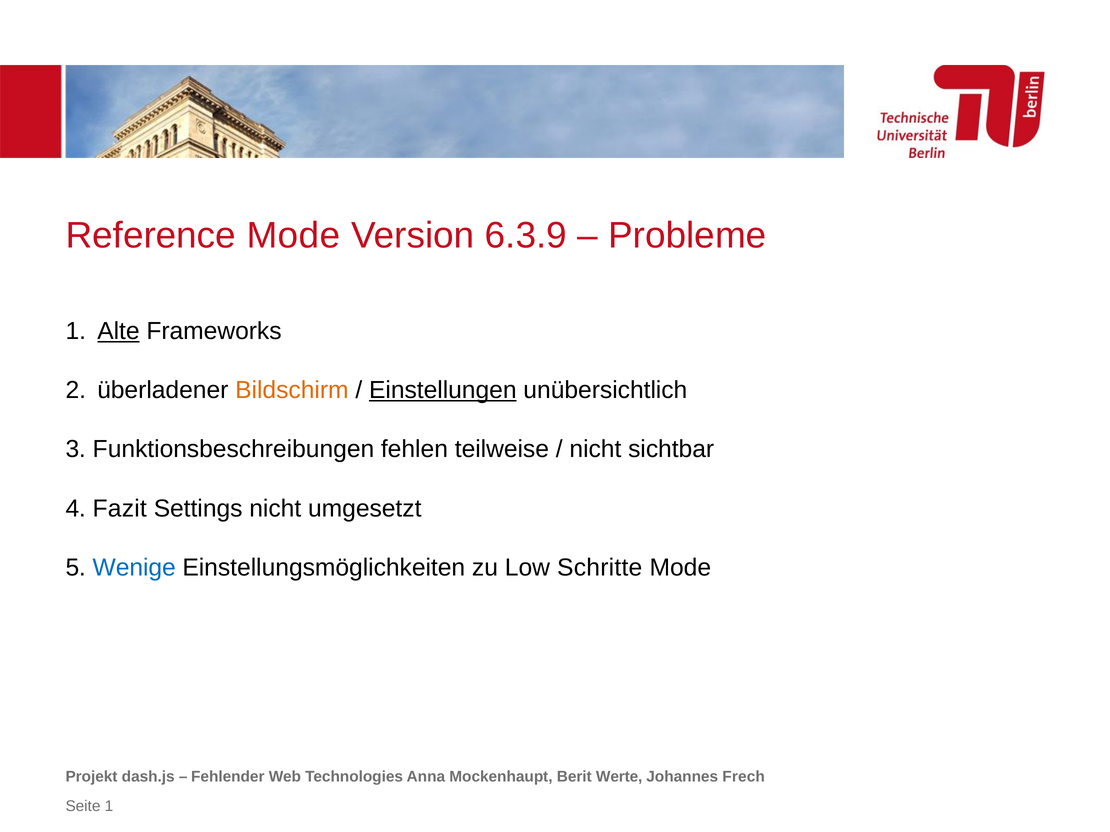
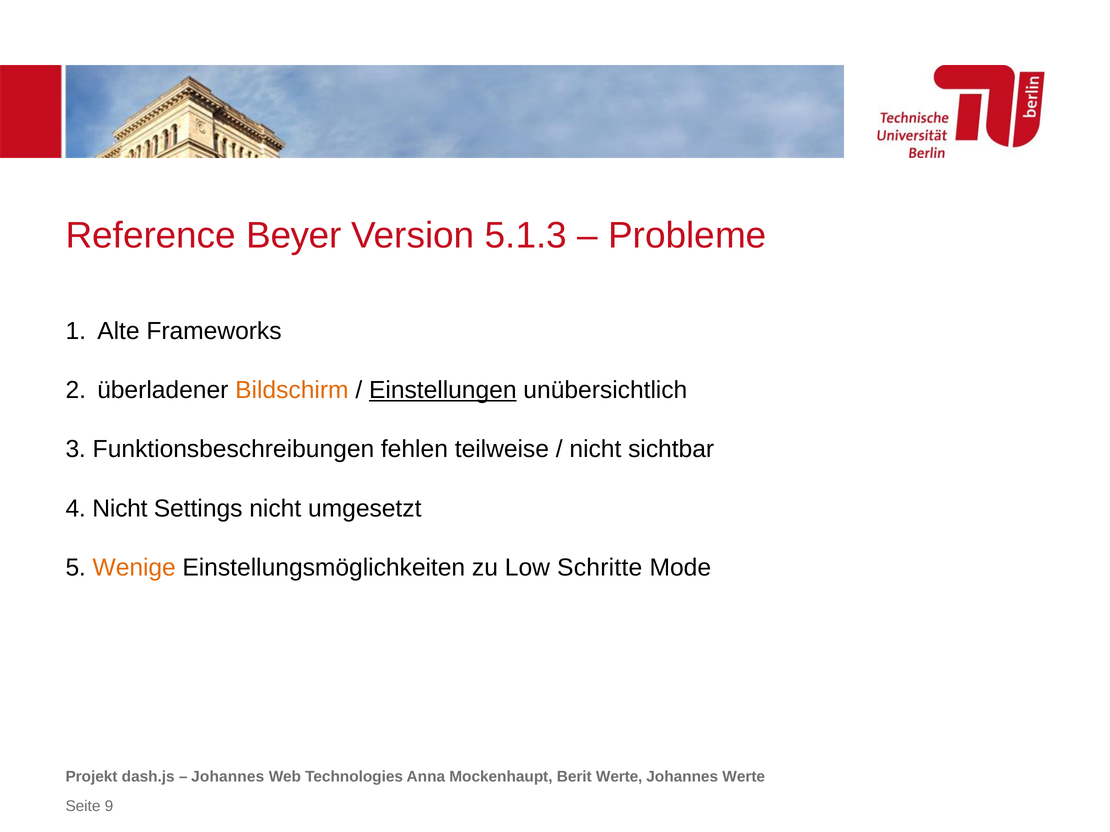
Reference Mode: Mode -> Beyer
6.3.9: 6.3.9 -> 5.1.3
Alte underline: present -> none
4 Fazit: Fazit -> Nicht
Wenige colour: blue -> orange
Fehlender at (228, 777): Fehlender -> Johannes
Johannes Frech: Frech -> Werte
Seite 1: 1 -> 9
